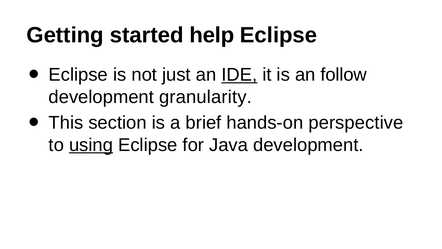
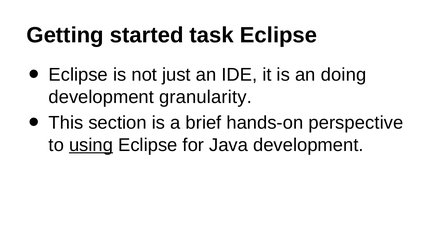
help: help -> task
IDE underline: present -> none
follow: follow -> doing
